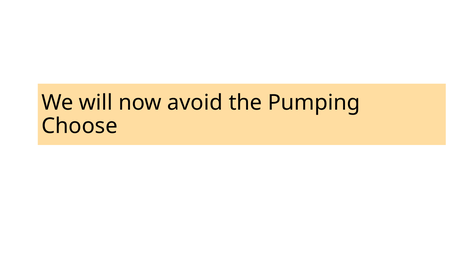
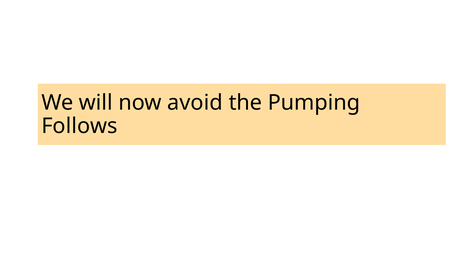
Choose: Choose -> Follows
